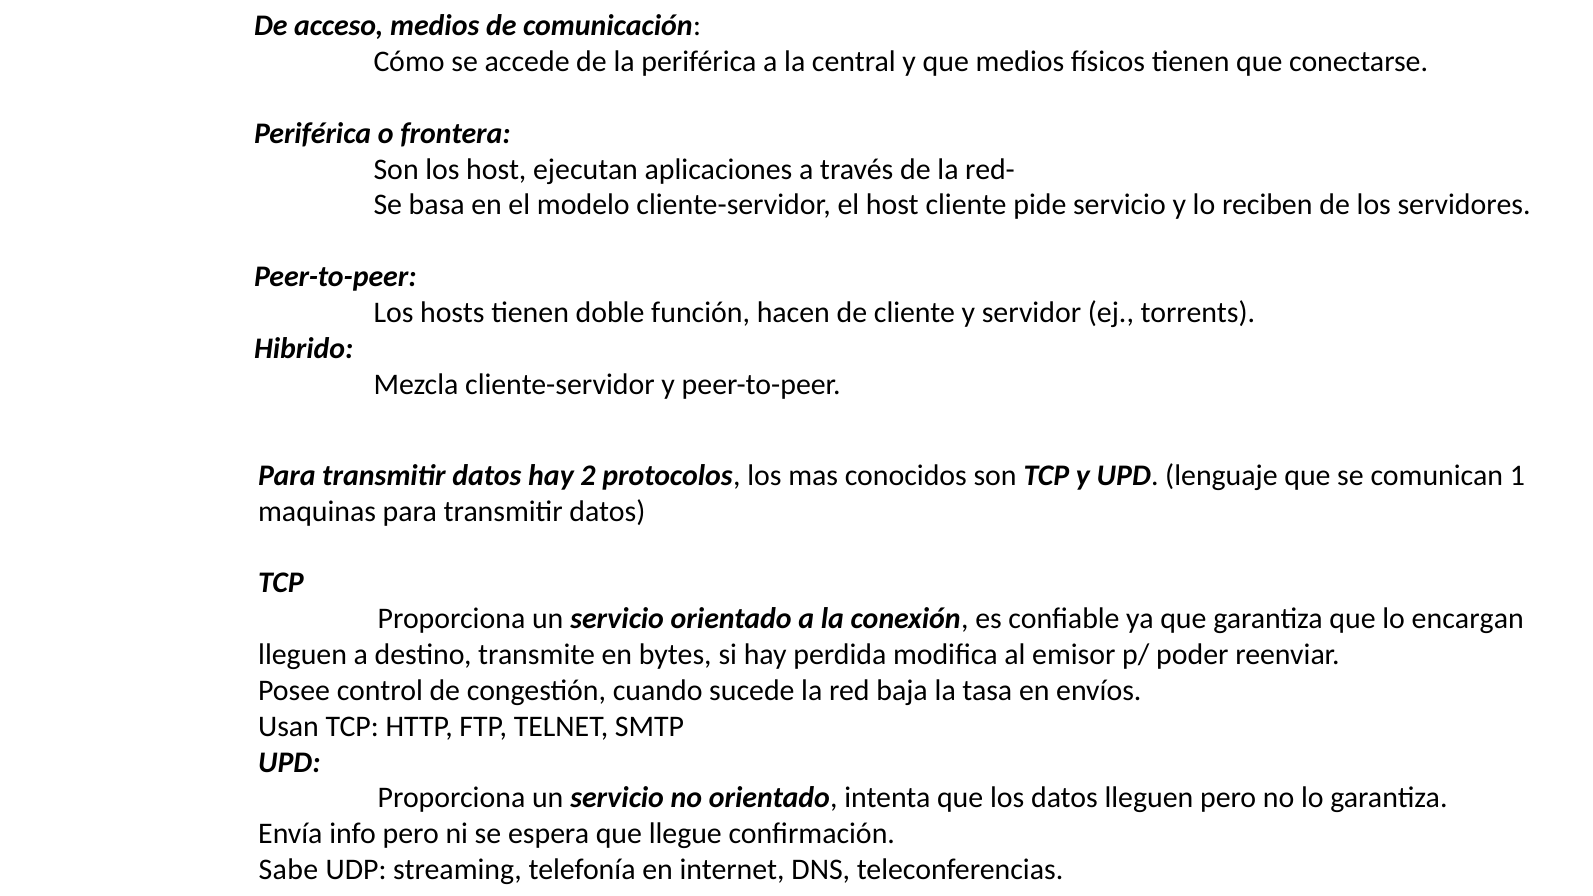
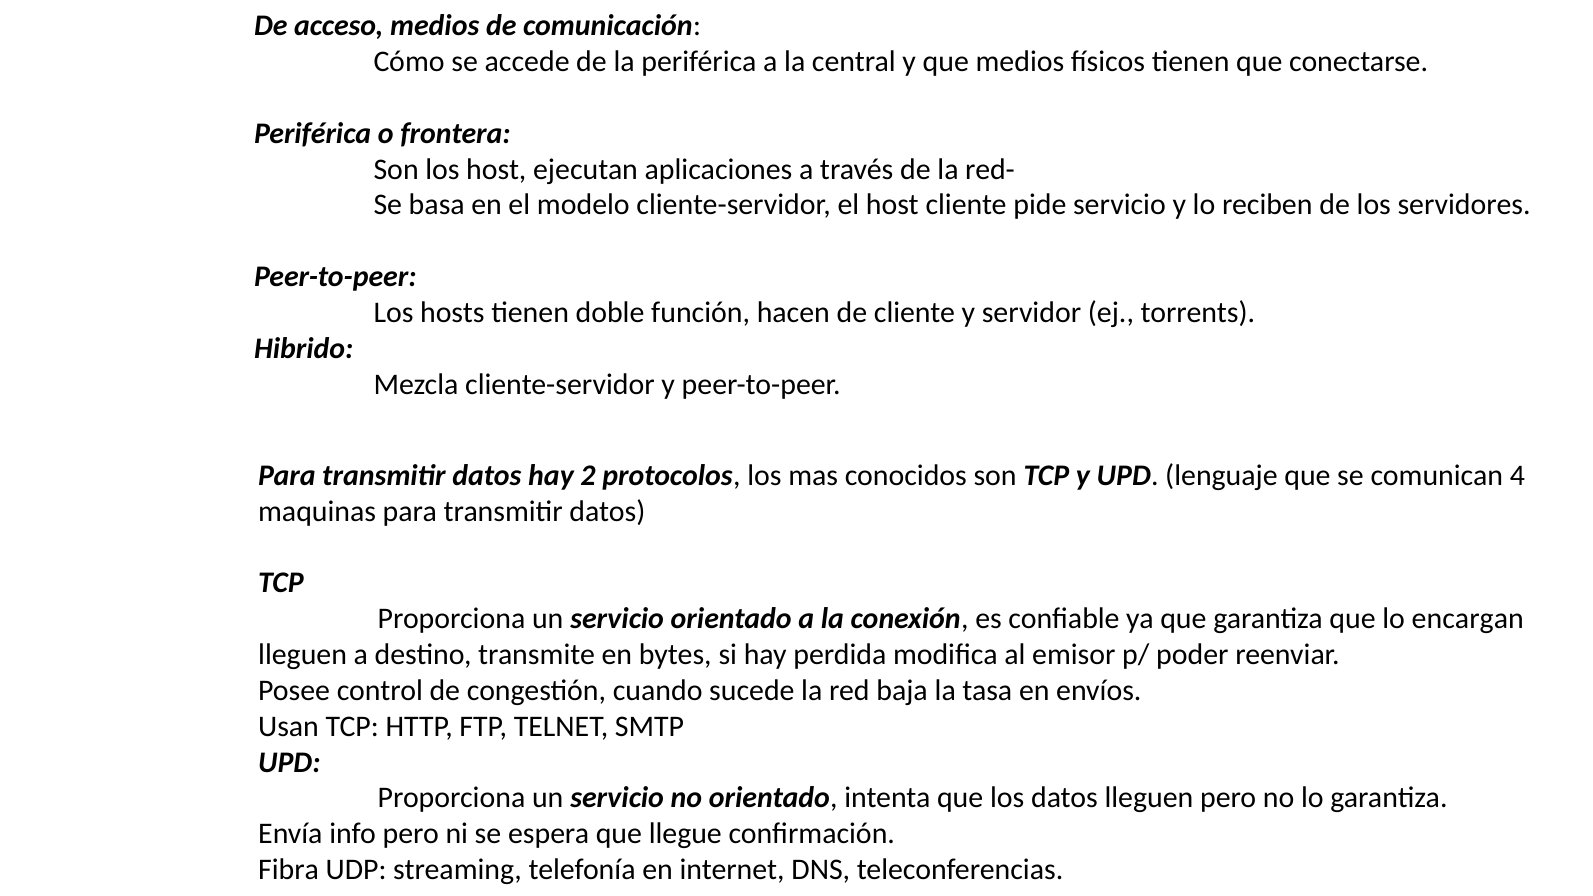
1: 1 -> 4
Sabe: Sabe -> Fibra
